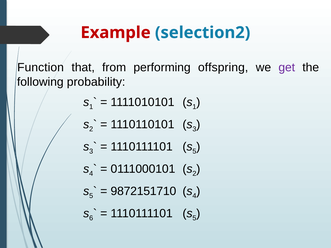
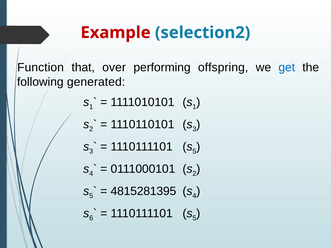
from: from -> over
get colour: purple -> blue
probability: probability -> generated
9872151710: 9872151710 -> 4815281395
